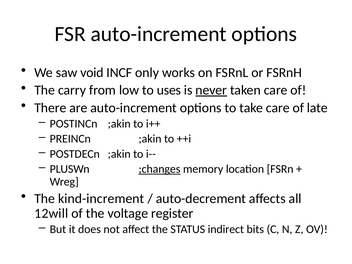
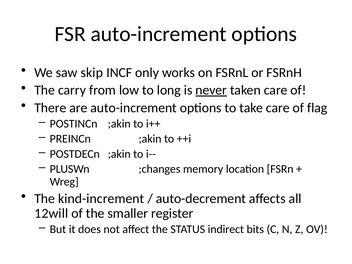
void: void -> skip
uses: uses -> long
late: late -> flag
;changes underline: present -> none
voltage: voltage -> smaller
